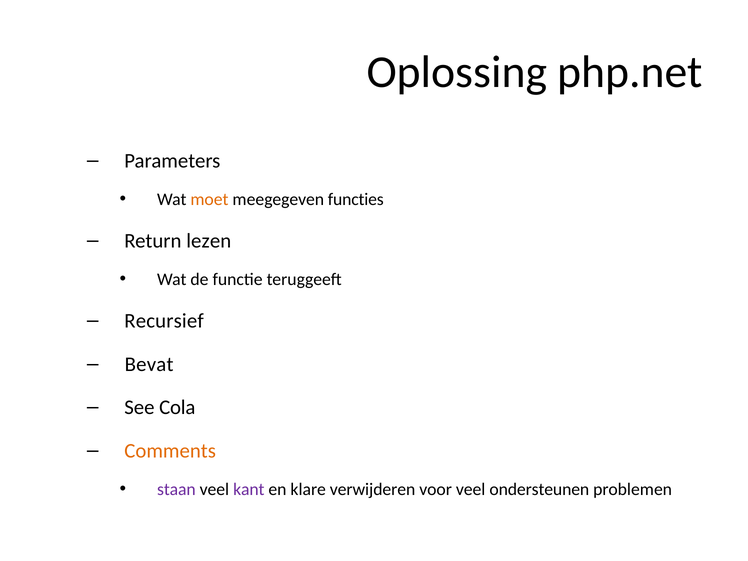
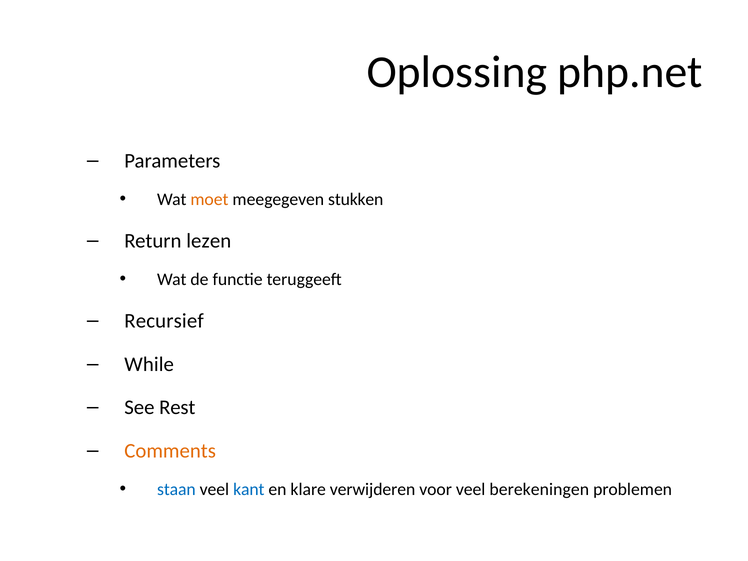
functies: functies -> stukken
Bevat: Bevat -> While
Cola: Cola -> Rest
staan colour: purple -> blue
kant colour: purple -> blue
ondersteunen: ondersteunen -> berekeningen
